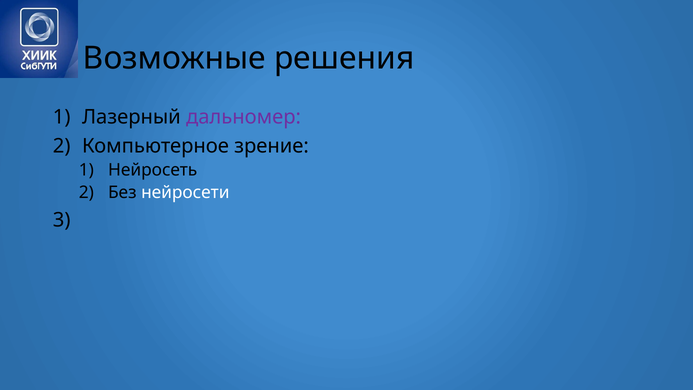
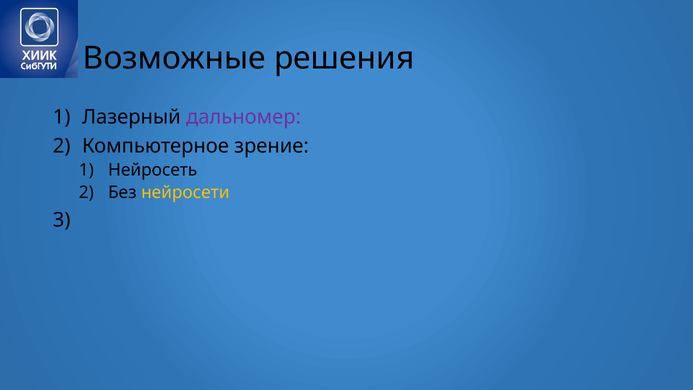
нейросети colour: white -> yellow
